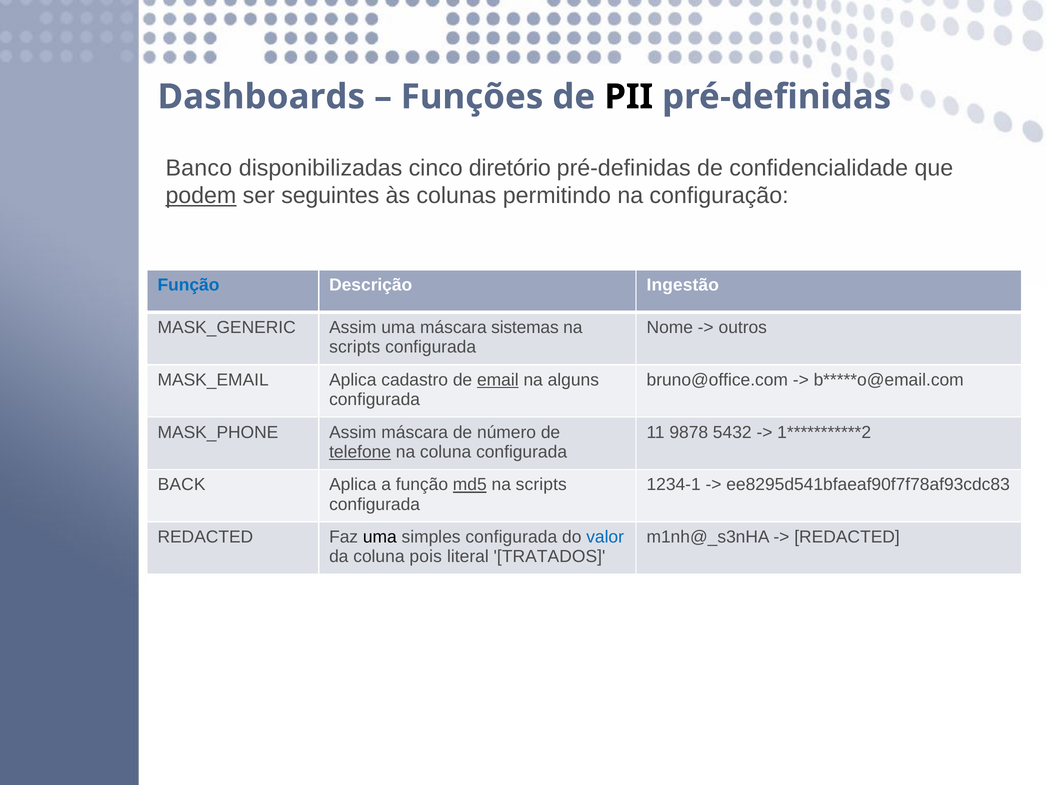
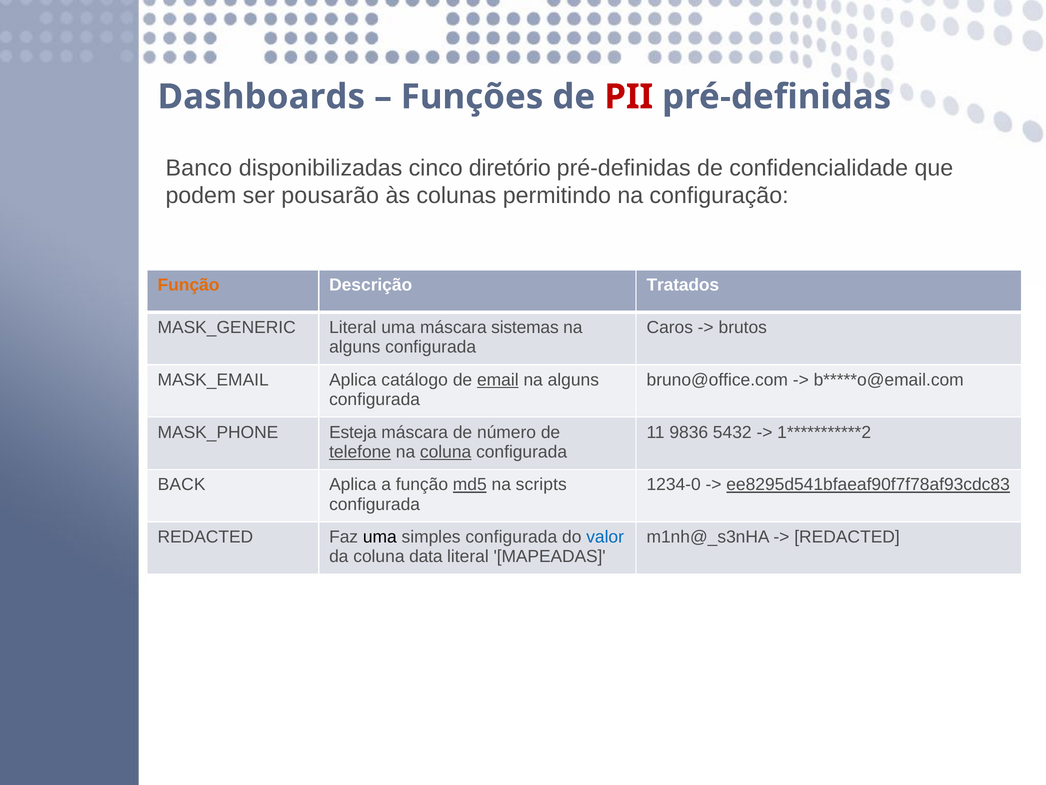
PII colour: black -> red
podem underline: present -> none
seguintes: seguintes -> pousarão
Função at (188, 285) colour: blue -> orange
Ingestão: Ingestão -> Tratados
Assim at (353, 327): Assim -> Literal
Nome: Nome -> Caros
outros: outros -> brutos
scripts at (355, 347): scripts -> alguns
cadastro: cadastro -> catálogo
Assim at (353, 432): Assim -> Esteja
9878: 9878 -> 9836
coluna at (446, 452) underline: none -> present
1234-1: 1234-1 -> 1234-0
ee8295d541bfaeaf90f7f78af93cdc83 underline: none -> present
pois: pois -> data
TRATADOS: TRATADOS -> MAPEADAS
